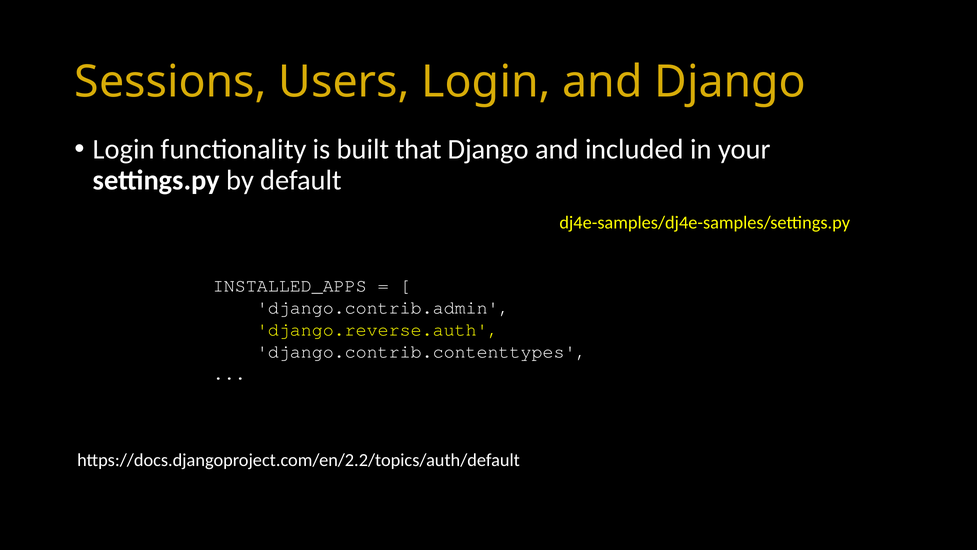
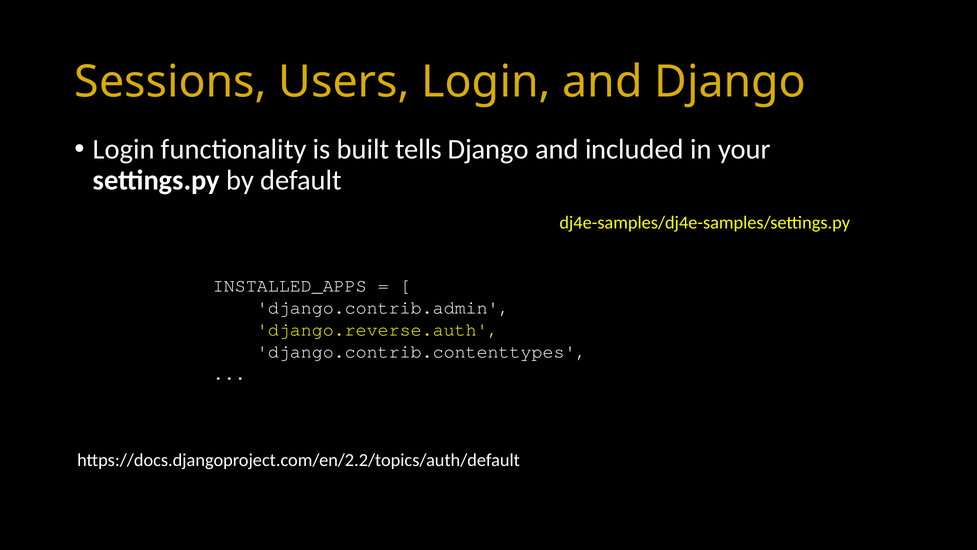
that: that -> tells
